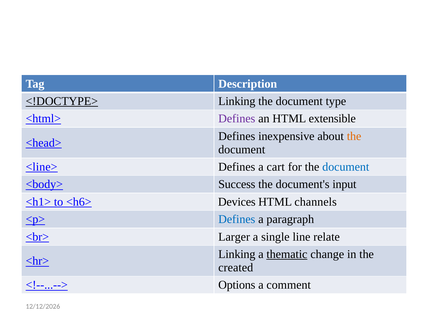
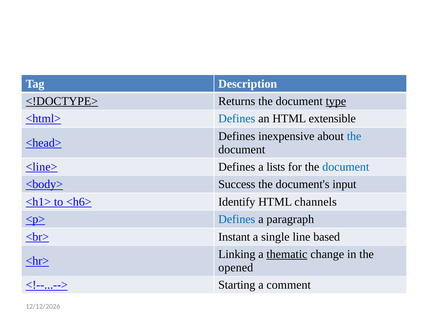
<!DOCTYPE> Linking: Linking -> Returns
type underline: none -> present
Defines at (237, 119) colour: purple -> blue
the at (354, 136) colour: orange -> blue
cart: cart -> lists
Devices: Devices -> Identify
Larger: Larger -> Instant
relate: relate -> based
created: created -> opened
Options: Options -> Starting
